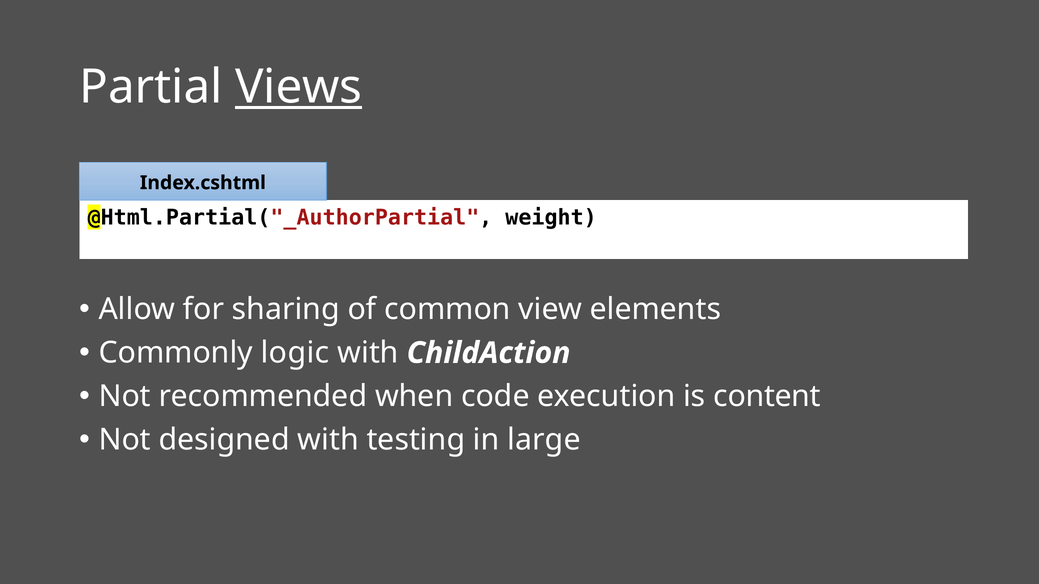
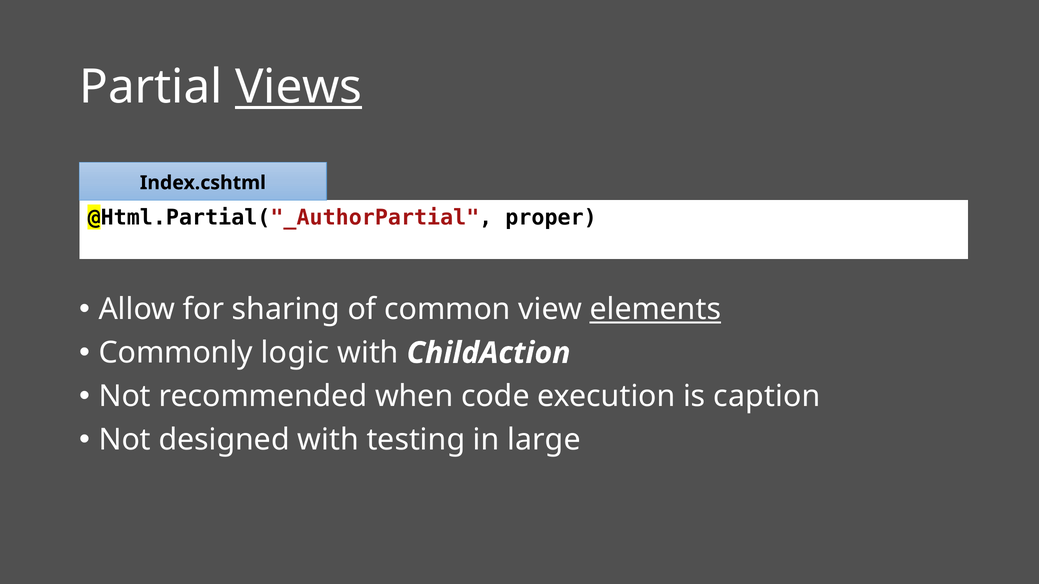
weight: weight -> proper
elements underline: none -> present
content: content -> caption
